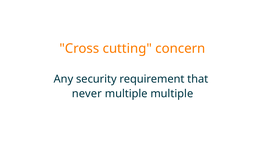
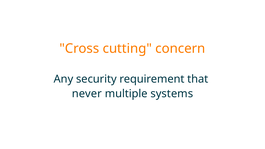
multiple multiple: multiple -> systems
